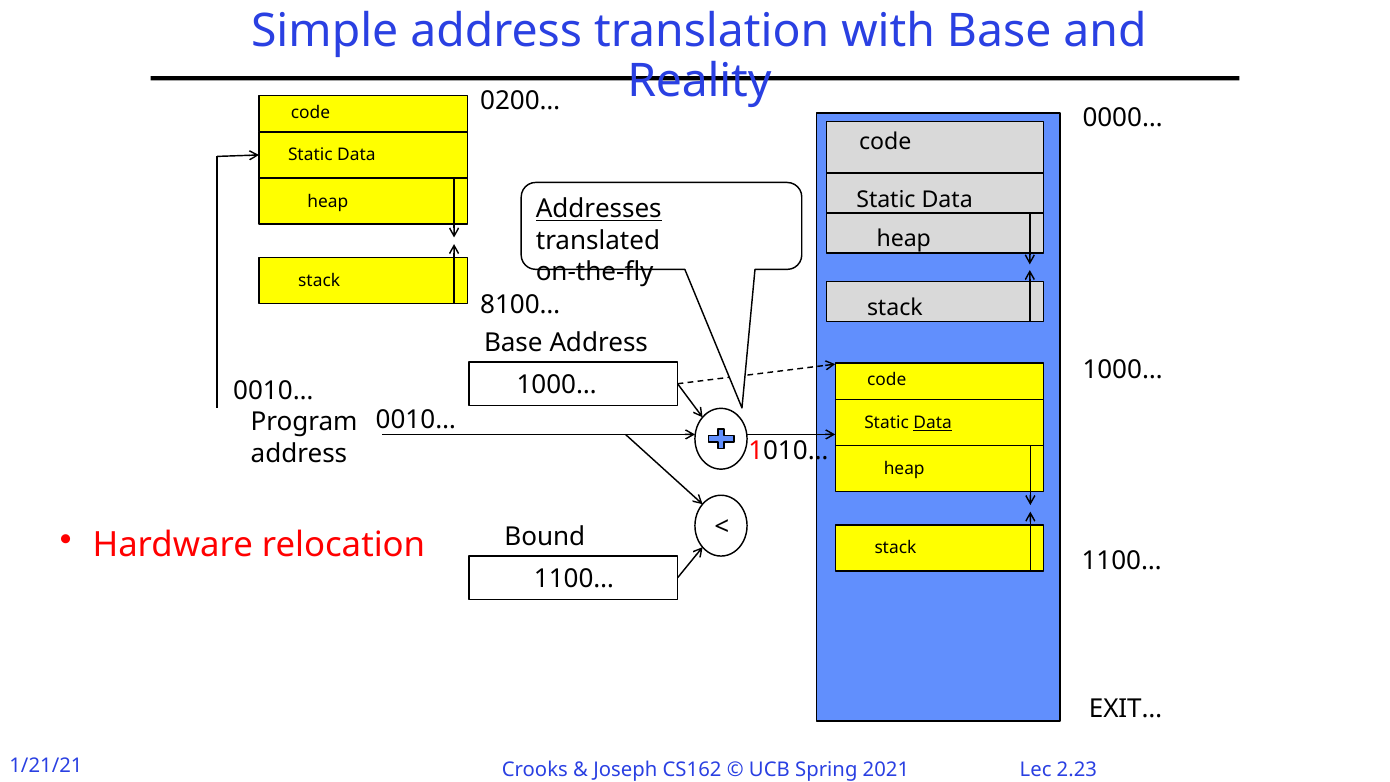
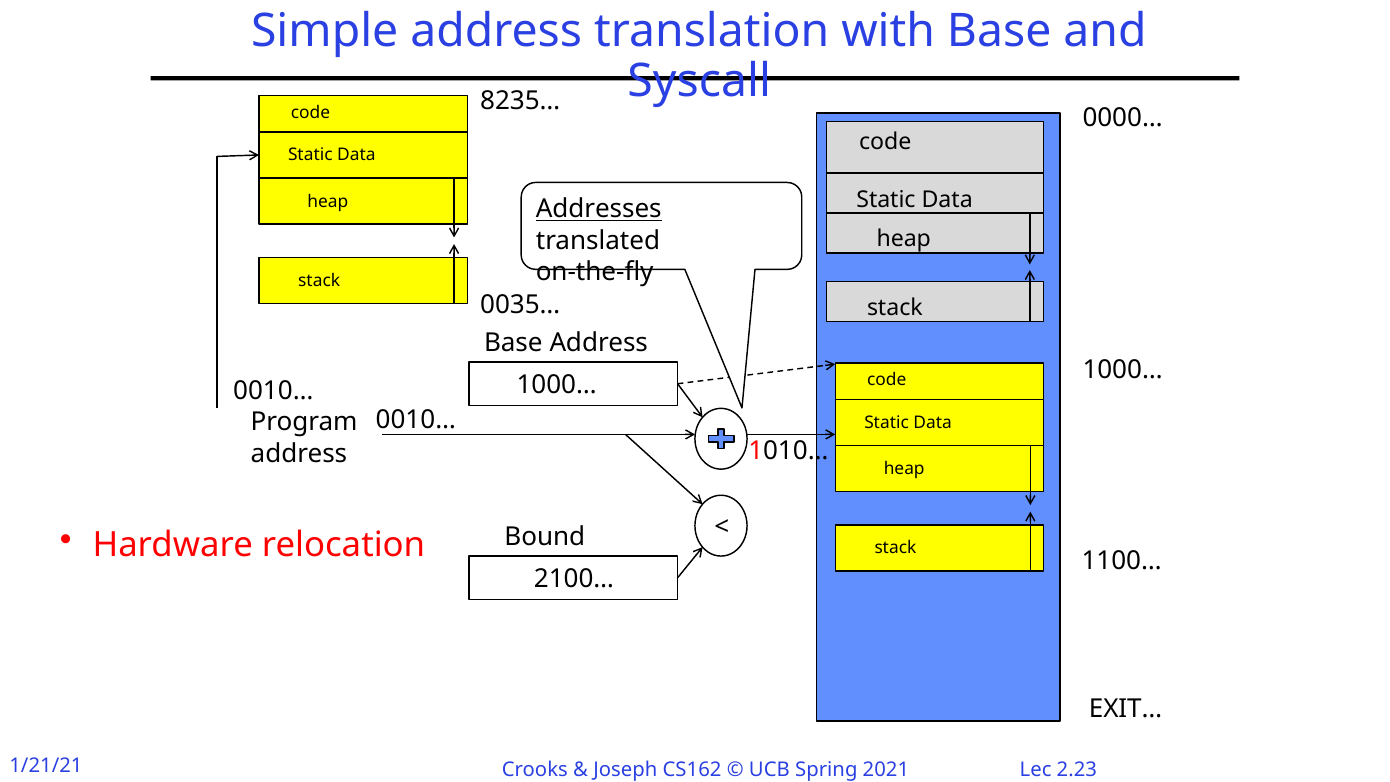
Reality: Reality -> Syscall
0200…: 0200… -> 8235…
8100…: 8100… -> 0035…
Data at (933, 423) underline: present -> none
1100… at (574, 579): 1100… -> 2100…
